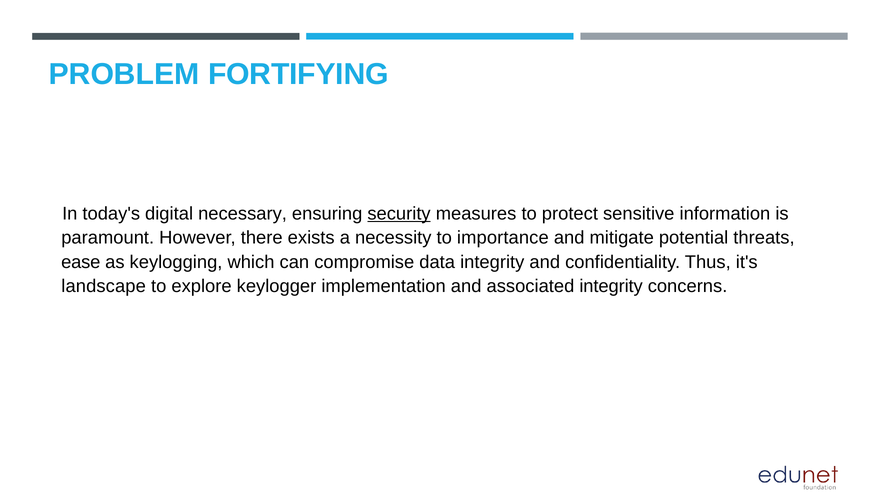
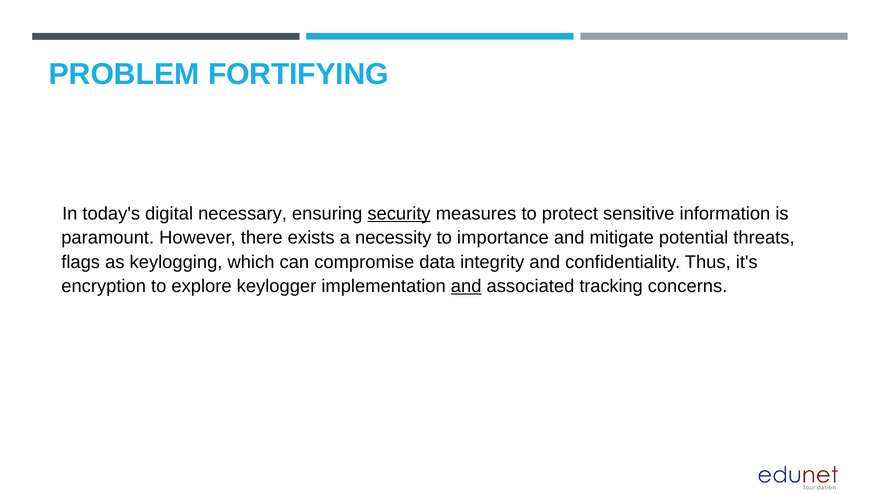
ease: ease -> flags
landscape: landscape -> encryption
and at (466, 286) underline: none -> present
associated integrity: integrity -> tracking
